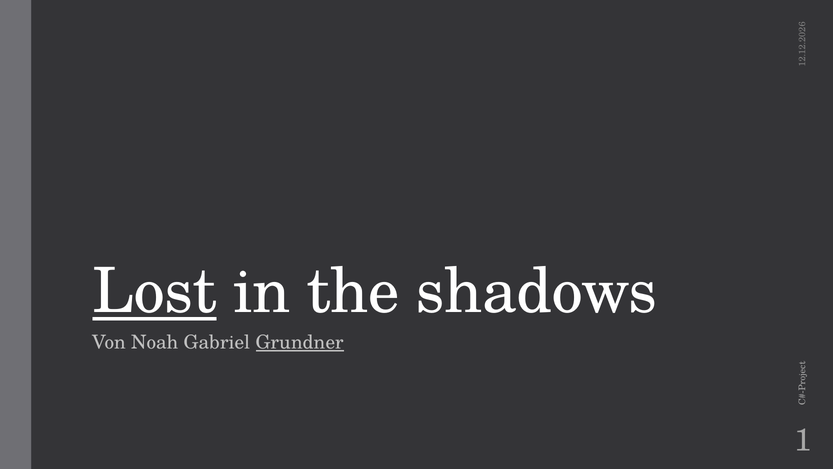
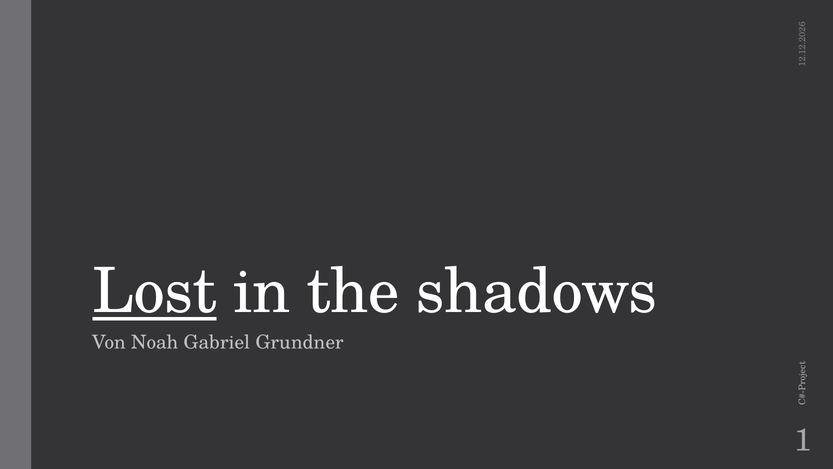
Grundner underline: present -> none
